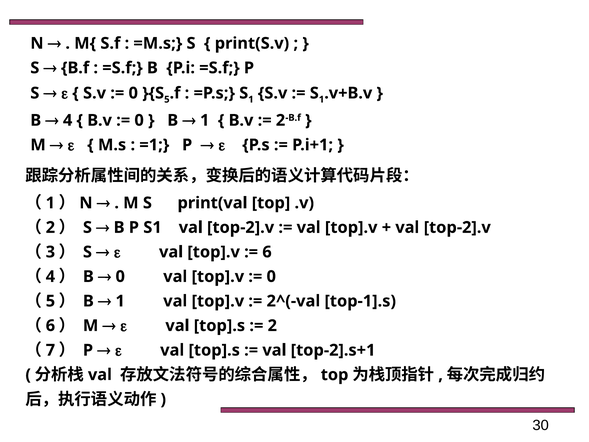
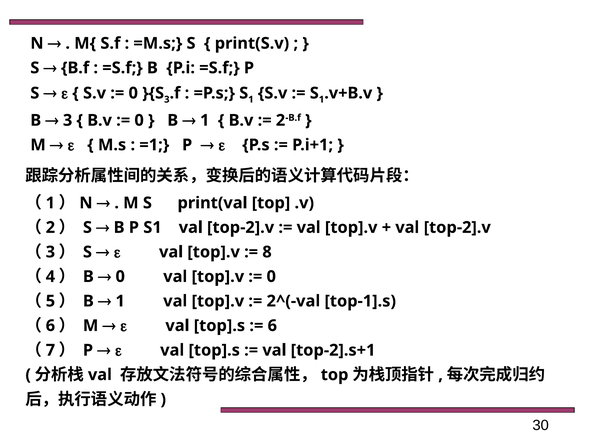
5 at (167, 99): 5 -> 3
4 at (68, 120): 4 -> 3
6 at (267, 252): 6 -> 8
2 at (272, 325): 2 -> 6
